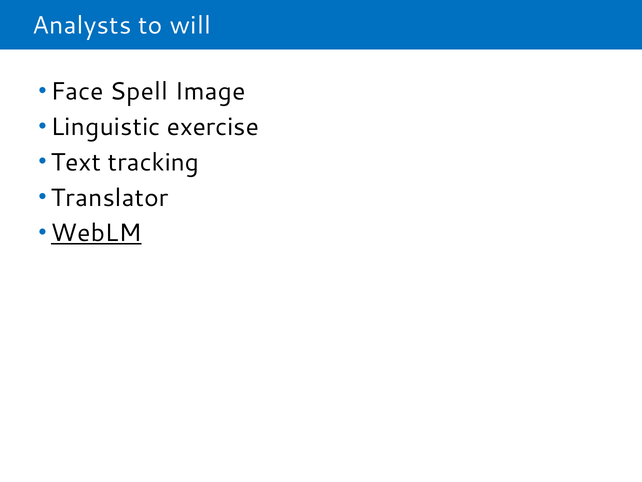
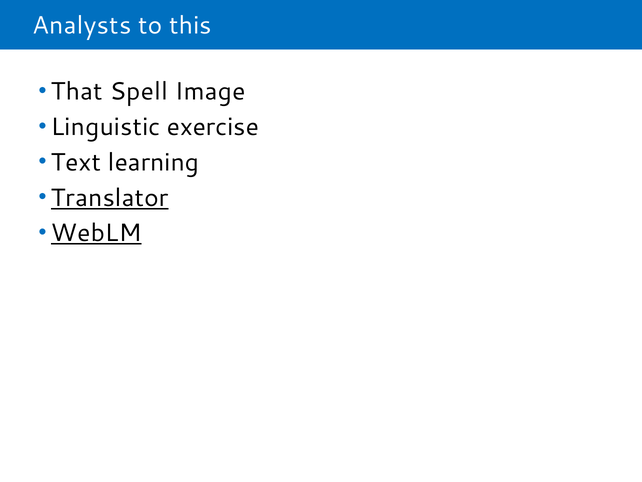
will: will -> this
Face: Face -> That
tracking: tracking -> learning
Translator underline: none -> present
